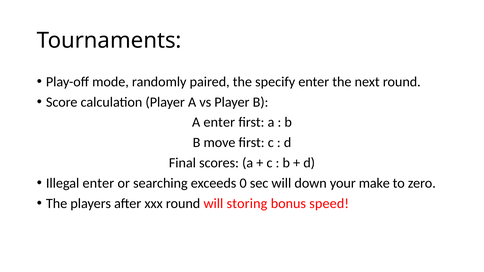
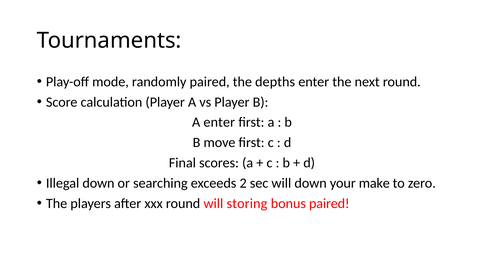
specify: specify -> depths
Illegal enter: enter -> down
0: 0 -> 2
bonus speed: speed -> paired
